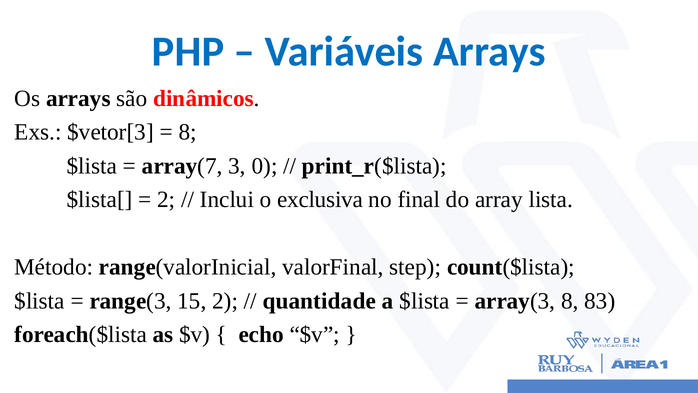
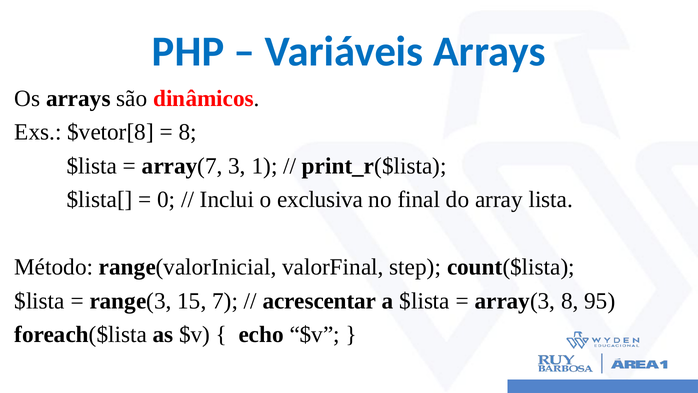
$vetor[3: $vetor[3 -> $vetor[8
0: 0 -> 1
2 at (166, 199): 2 -> 0
15 2: 2 -> 7
quantidade: quantidade -> acrescentar
83: 83 -> 95
